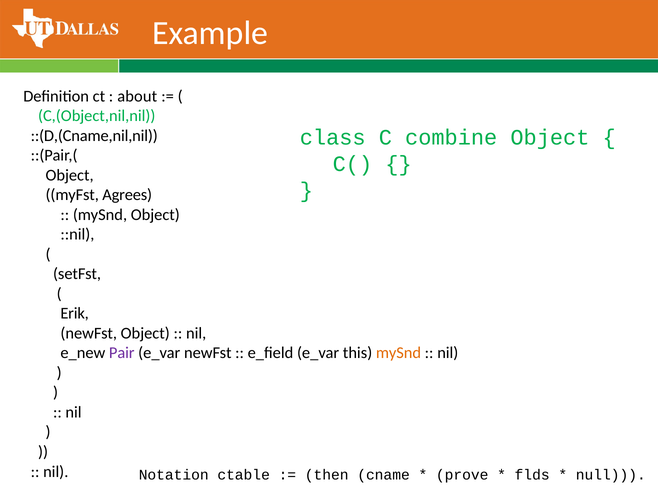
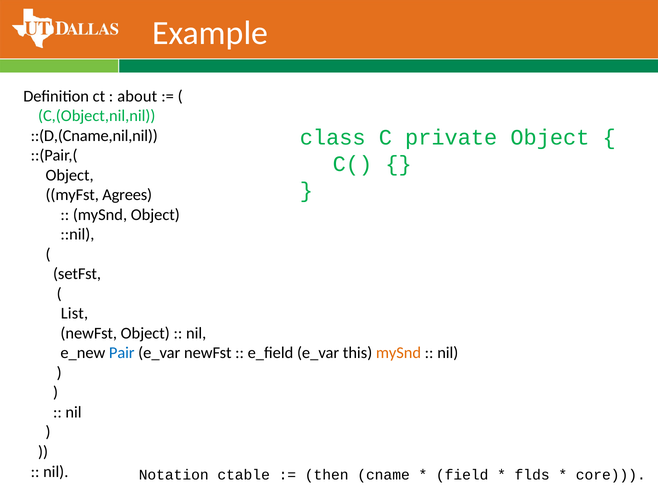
combine: combine -> private
Erik: Erik -> List
Pair colour: purple -> blue
prove: prove -> field
null: null -> core
